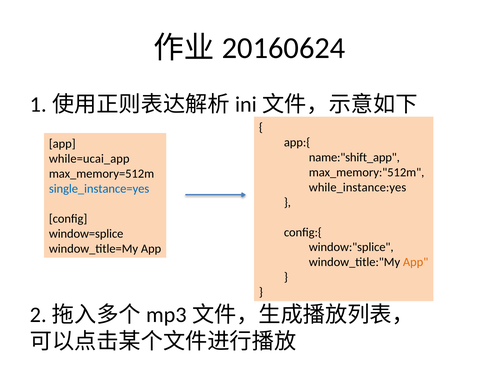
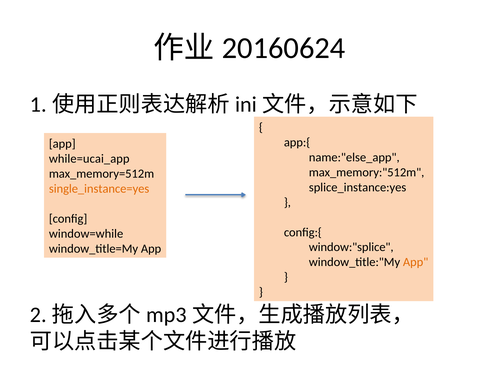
name:"shift_app: name:"shift_app -> name:"else_app
while_instance:yes: while_instance:yes -> splice_instance:yes
single_instance=yes colour: blue -> orange
window=splice: window=splice -> window=while
